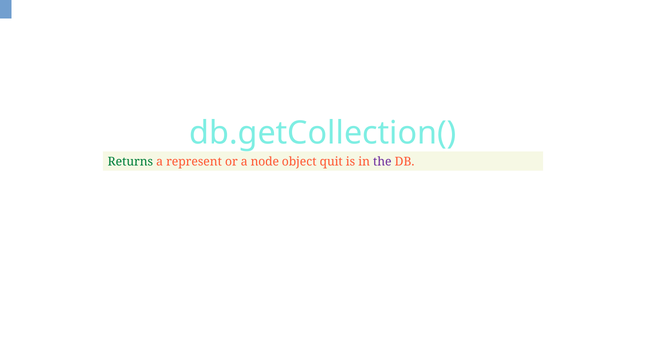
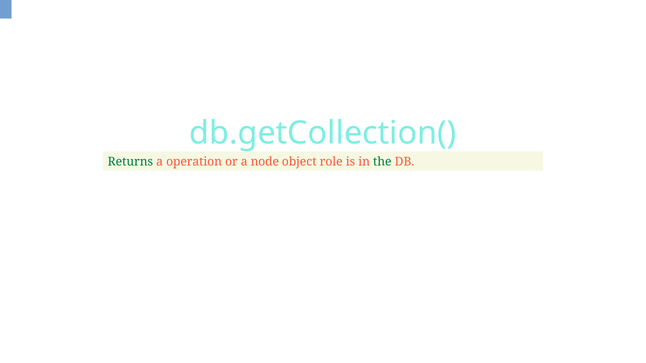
represent: represent -> operation
quit: quit -> role
the colour: purple -> green
